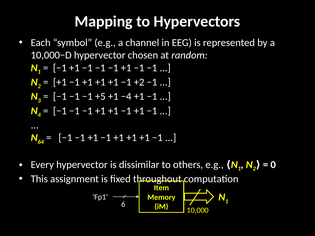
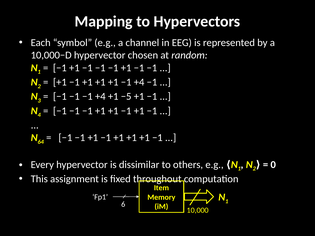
+1 −1 +2: +2 -> +4
−1 −1 +5: +5 -> +4
−4: −4 -> −5
